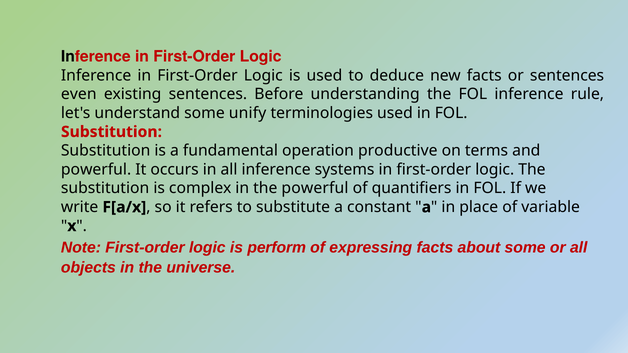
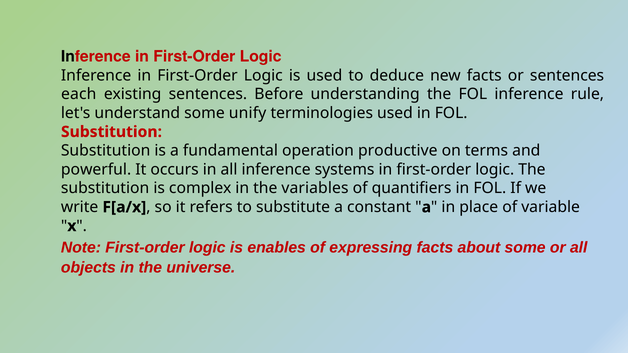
even: even -> each
the powerful: powerful -> variables
perform: perform -> enables
